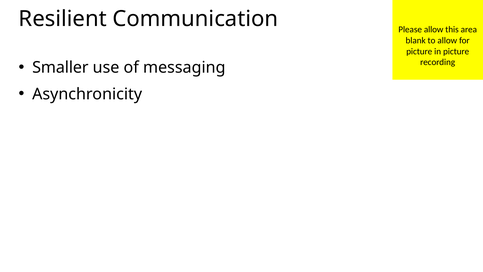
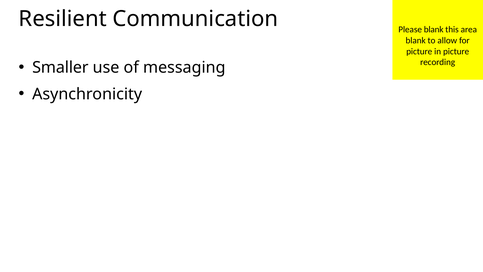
Please allow: allow -> blank
